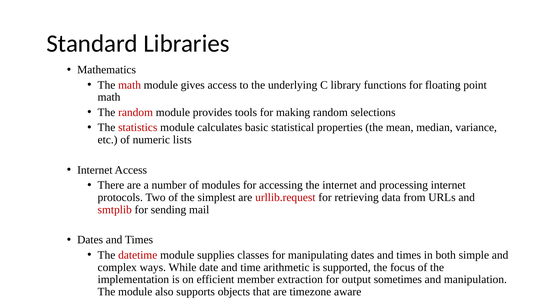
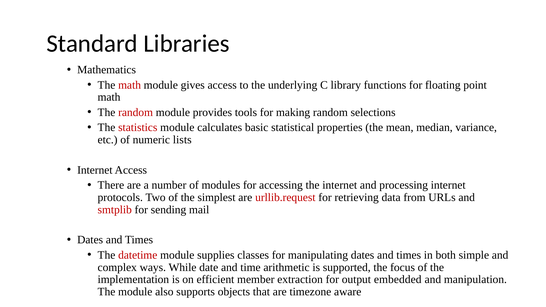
sometimes: sometimes -> embedded
